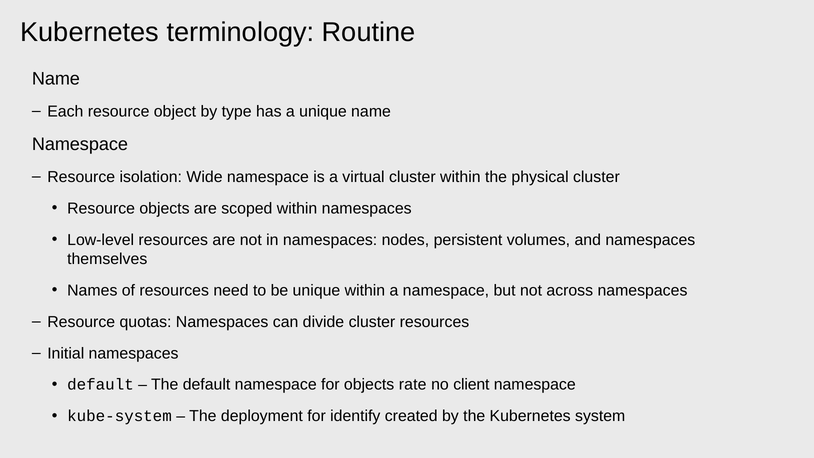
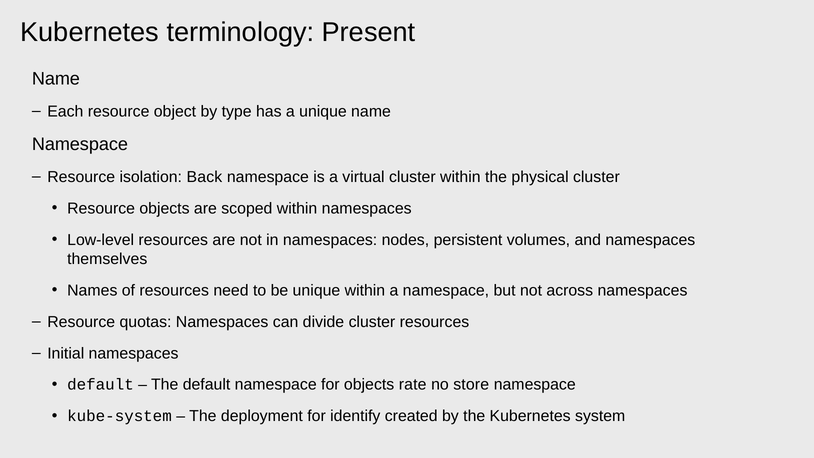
Routine: Routine -> Present
Wide: Wide -> Back
client: client -> store
